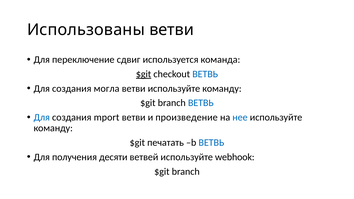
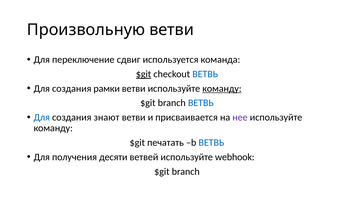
Использованы: Использованы -> Произвольную
могла: могла -> рамки
команду at (222, 89) underline: none -> present
mport: mport -> знают
произведение: произведение -> присваивается
нее colour: blue -> purple
